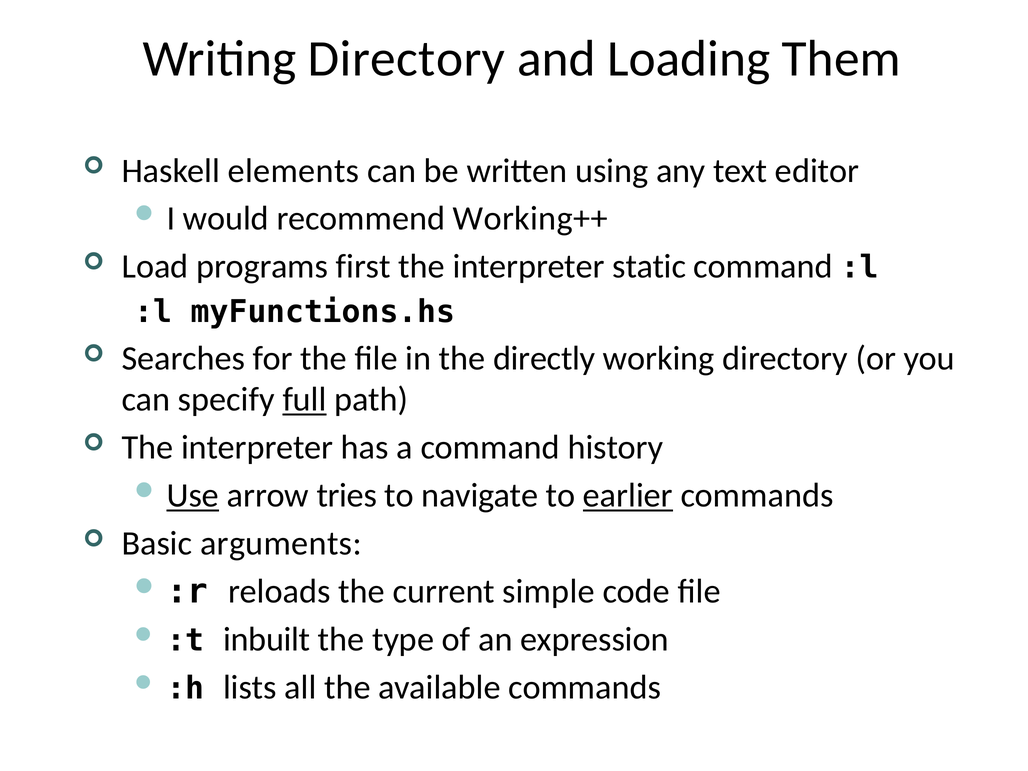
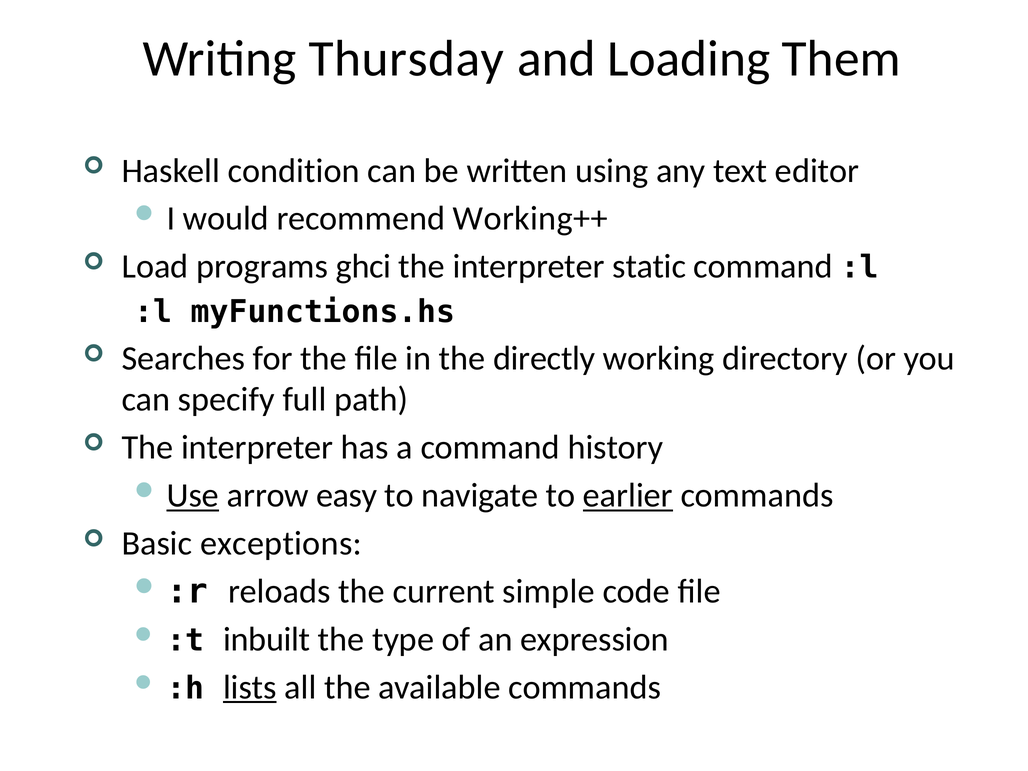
Writing Directory: Directory -> Thursday
elements: elements -> condition
first: first -> ghci
full underline: present -> none
tries: tries -> easy
arguments: arguments -> exceptions
lists underline: none -> present
